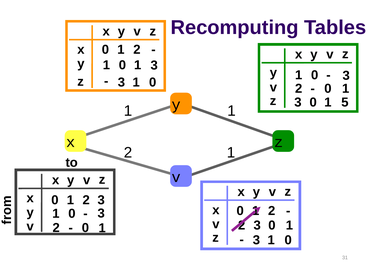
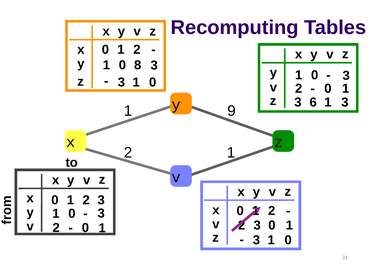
1 at (138, 65): 1 -> 8
0 at (313, 102): 0 -> 6
5 at (345, 102): 5 -> 3
1 1: 1 -> 9
